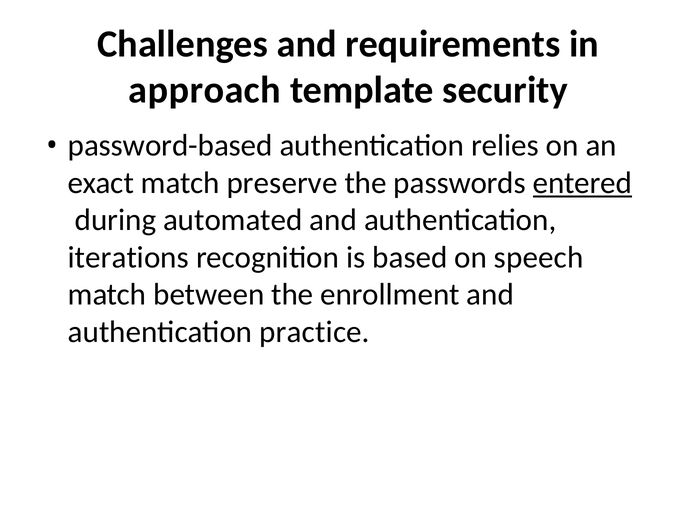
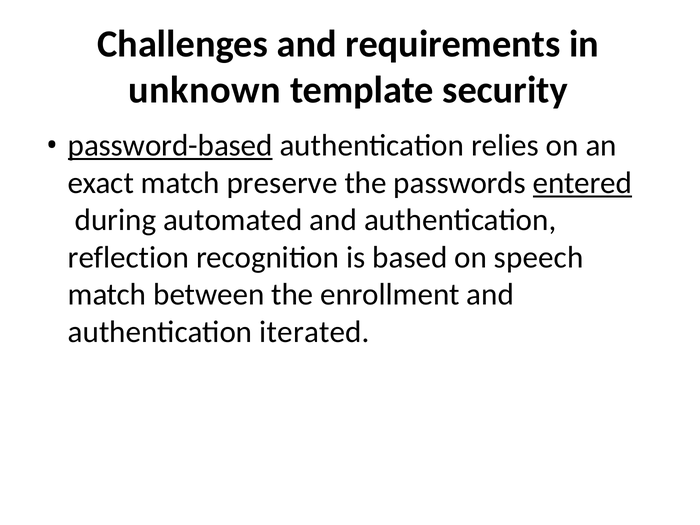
approach: approach -> unknown
password-based underline: none -> present
iterations: iterations -> reflection
practice: practice -> iterated
